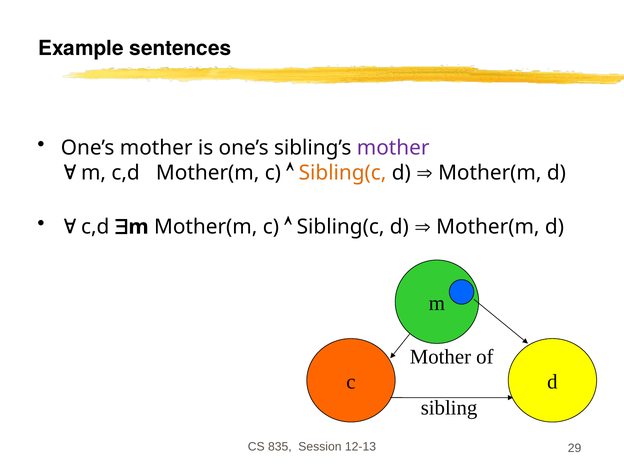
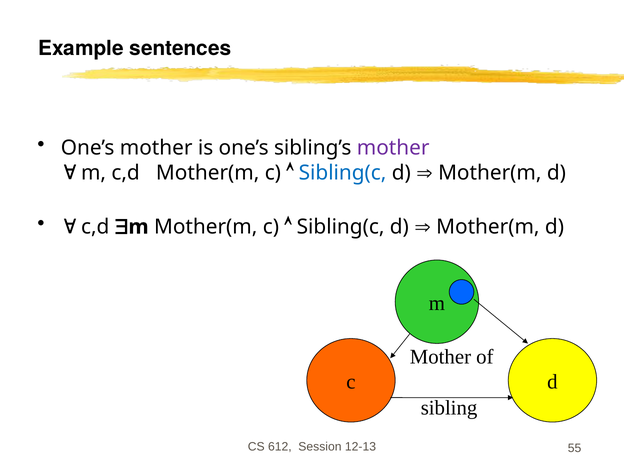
Sibling(c at (343, 173) colour: orange -> blue
835: 835 -> 612
29: 29 -> 55
